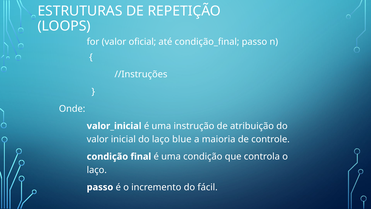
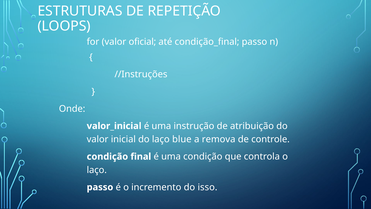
maioria: maioria -> remova
fácil: fácil -> isso
